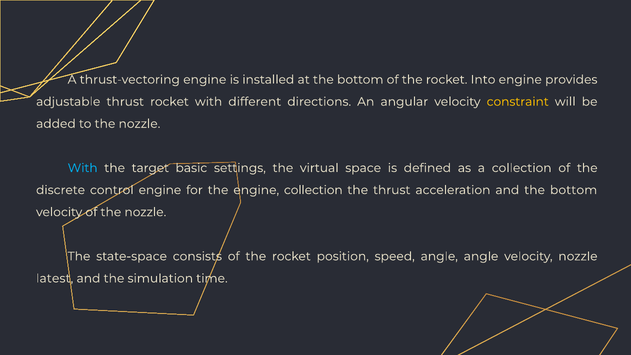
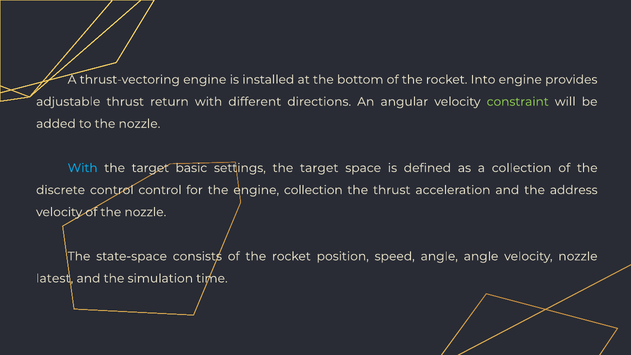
thrust rocket: rocket -> return
constraint colour: yellow -> light green
settings the virtual: virtual -> target
control engine: engine -> control
and the bottom: bottom -> address
